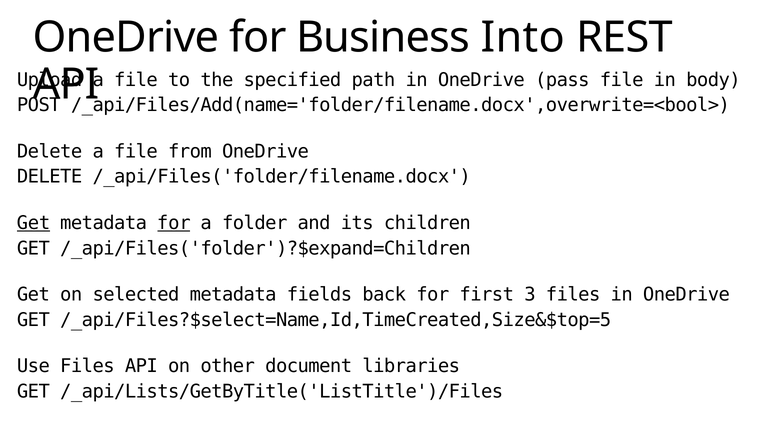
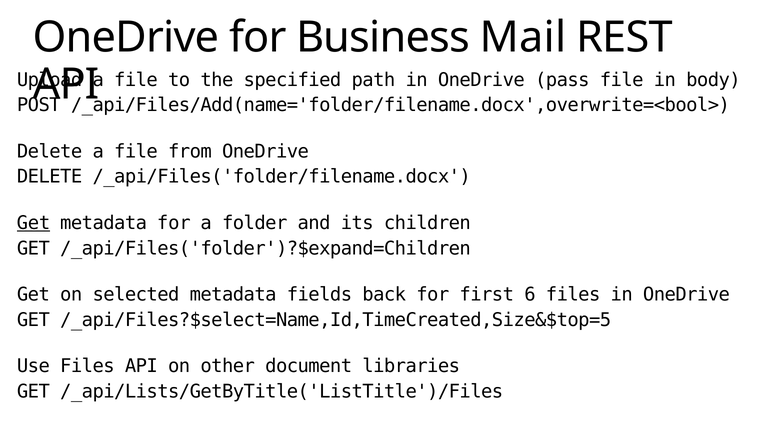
Into: Into -> Mail
for at (174, 223) underline: present -> none
3: 3 -> 6
